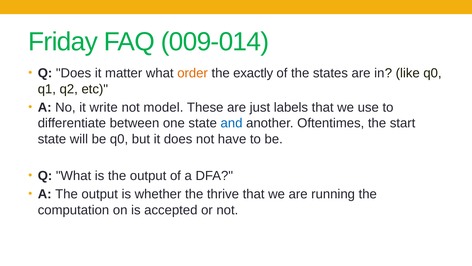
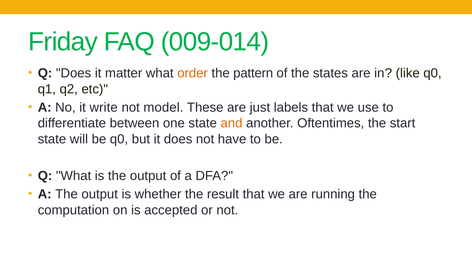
exactly: exactly -> pattern
and colour: blue -> orange
thrive: thrive -> result
